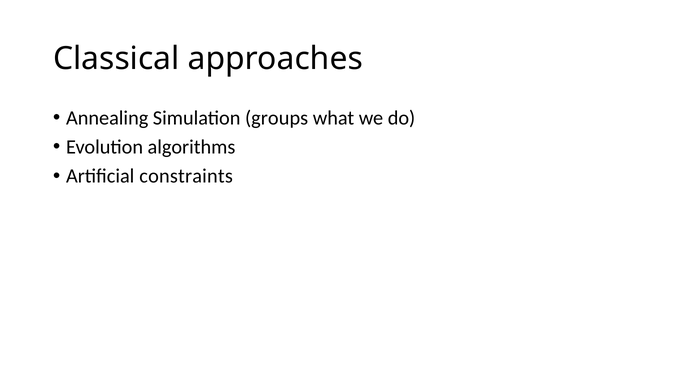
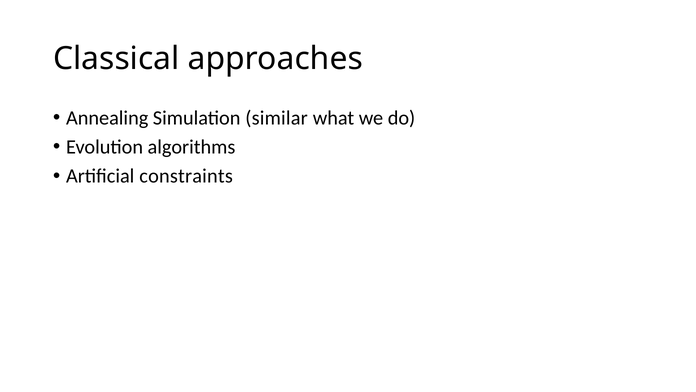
groups: groups -> similar
